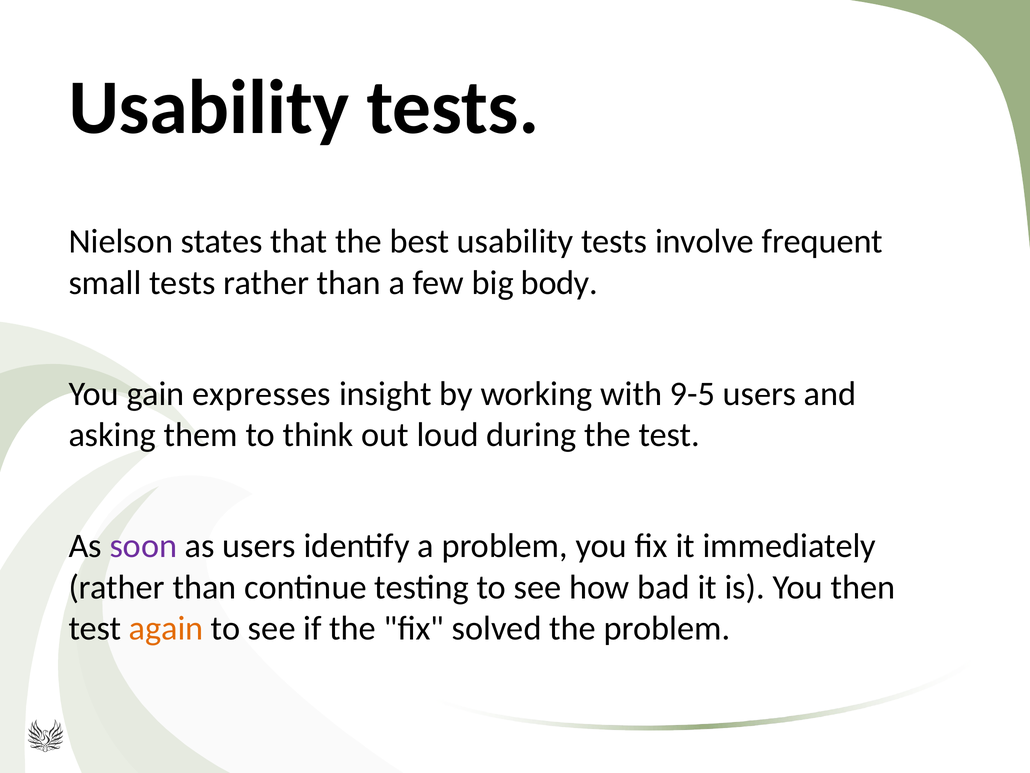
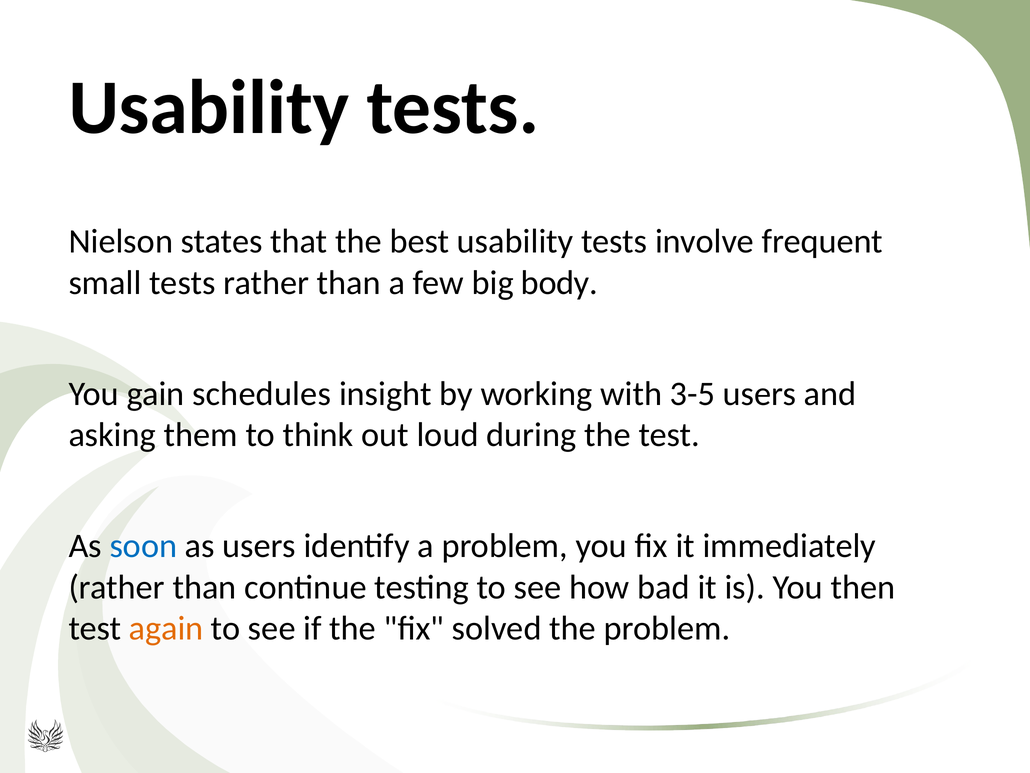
expresses: expresses -> schedules
9-5: 9-5 -> 3-5
soon colour: purple -> blue
